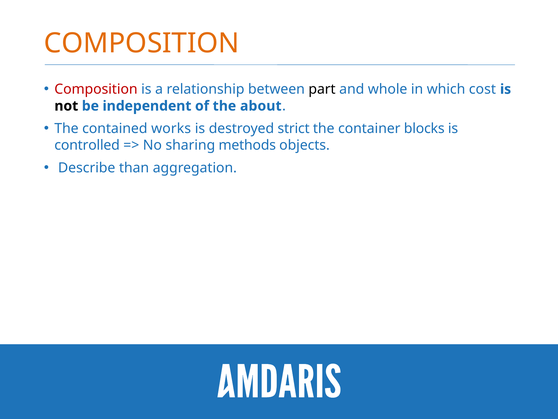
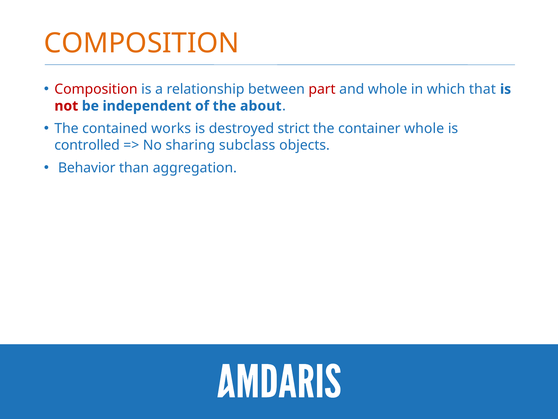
part colour: black -> red
cost: cost -> that
not colour: black -> red
container blocks: blocks -> whole
methods: methods -> subclass
Describe: Describe -> Behavior
